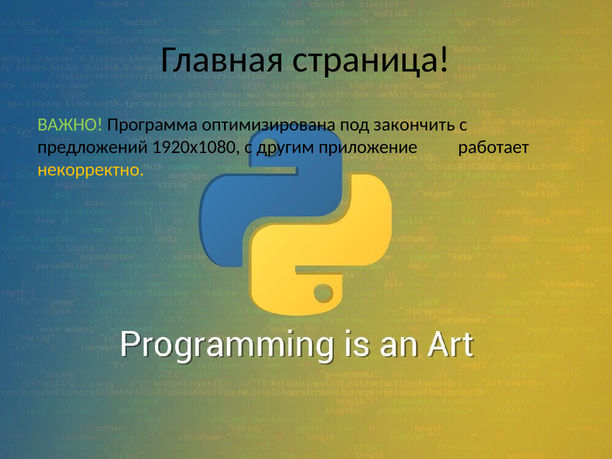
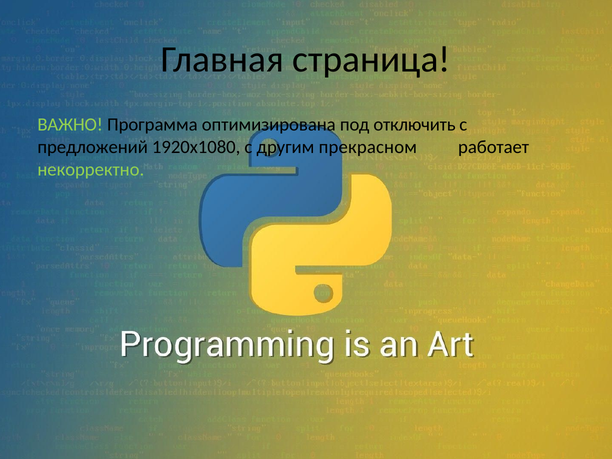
закончить: закончить -> отключить
приложение: приложение -> прекрасном
некорректно colour: yellow -> light green
